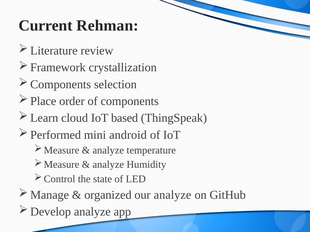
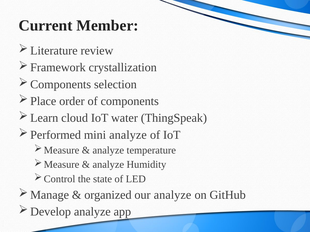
Rehman: Rehman -> Member
based: based -> water
mini android: android -> analyze
